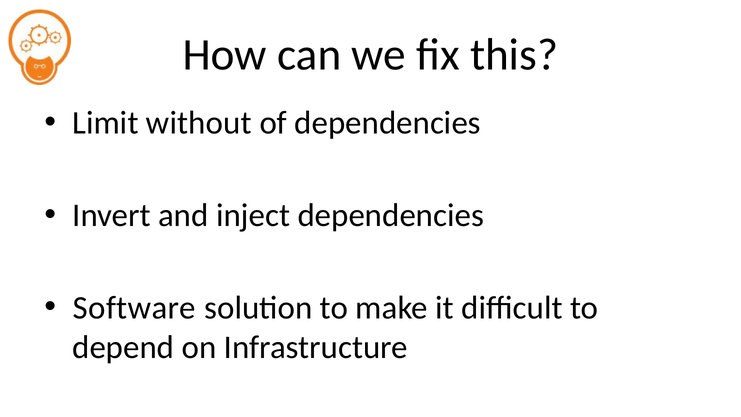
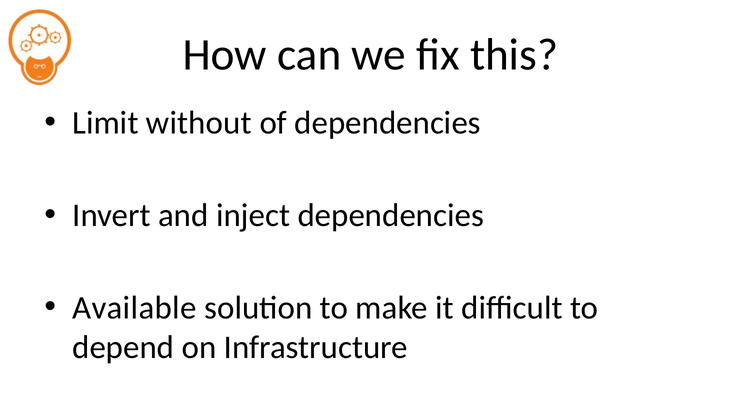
Software: Software -> Available
